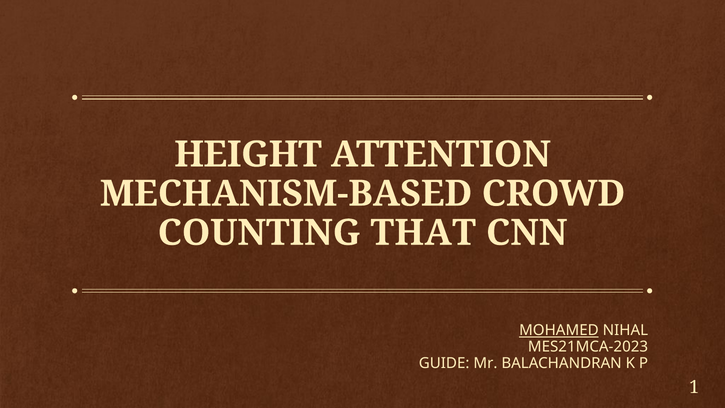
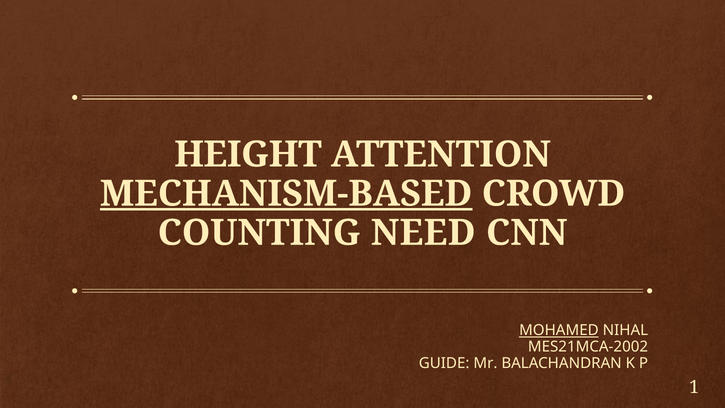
MECHANISM-BASED underline: none -> present
THAT: THAT -> NEED
MES21MCA-2023: MES21MCA-2023 -> MES21MCA-2002
